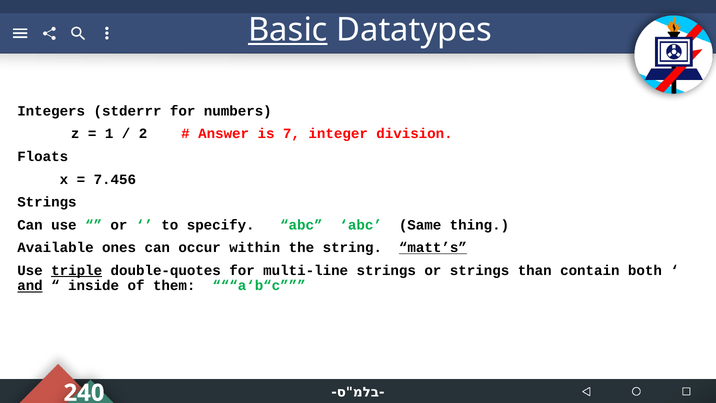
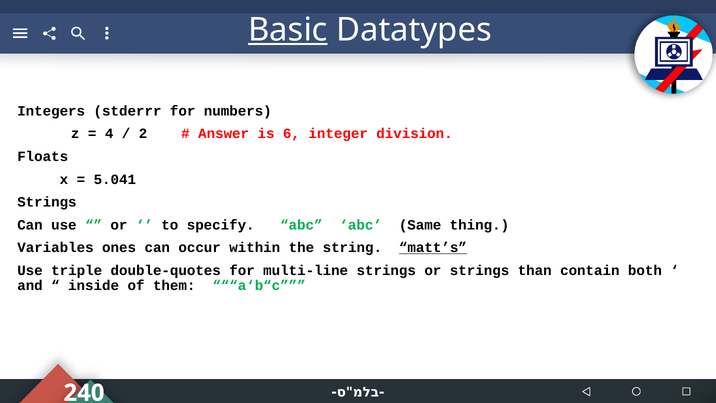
1: 1 -> 4
7: 7 -> 6
7.456: 7.456 -> 5.041
Available: Available -> Variables
triple underline: present -> none
and underline: present -> none
